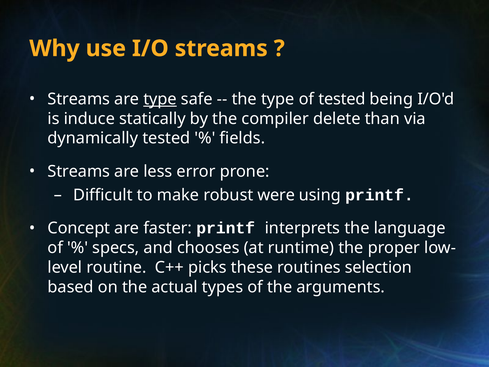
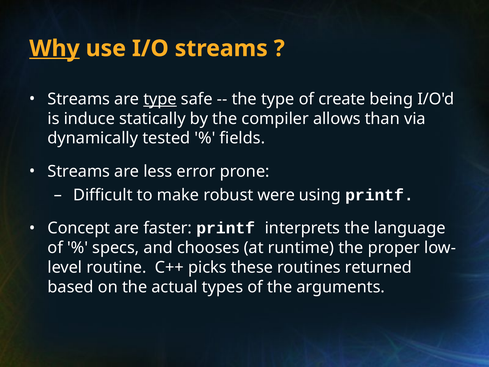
Why underline: none -> present
of tested: tested -> create
delete: delete -> allows
selection: selection -> returned
